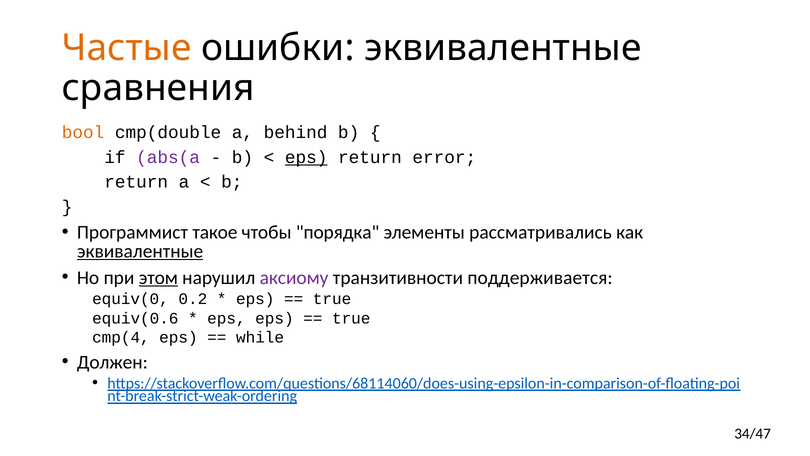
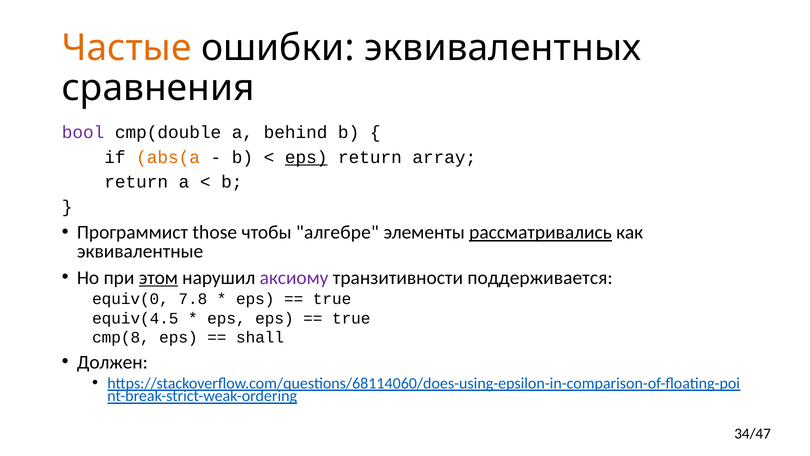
ошибки эквивалентные: эквивалентные -> эквивалентных
bool colour: orange -> purple
abs(a colour: purple -> orange
error: error -> array
такое: такое -> those
порядка: порядка -> алгебре
рассматривались underline: none -> present
эквивалентные at (140, 251) underline: present -> none
0.2: 0.2 -> 7.8
equiv(0.6: equiv(0.6 -> equiv(4.5
cmp(4: cmp(4 -> cmp(8
while: while -> shall
